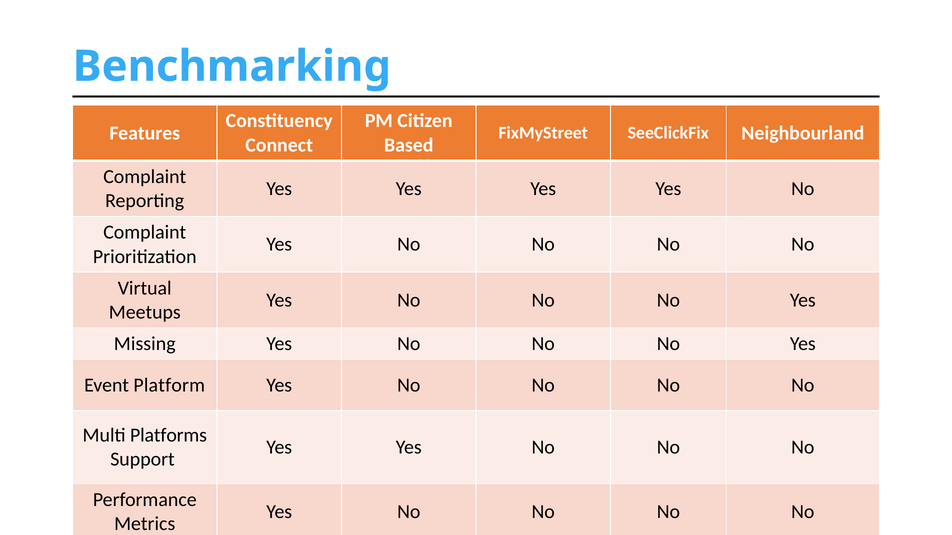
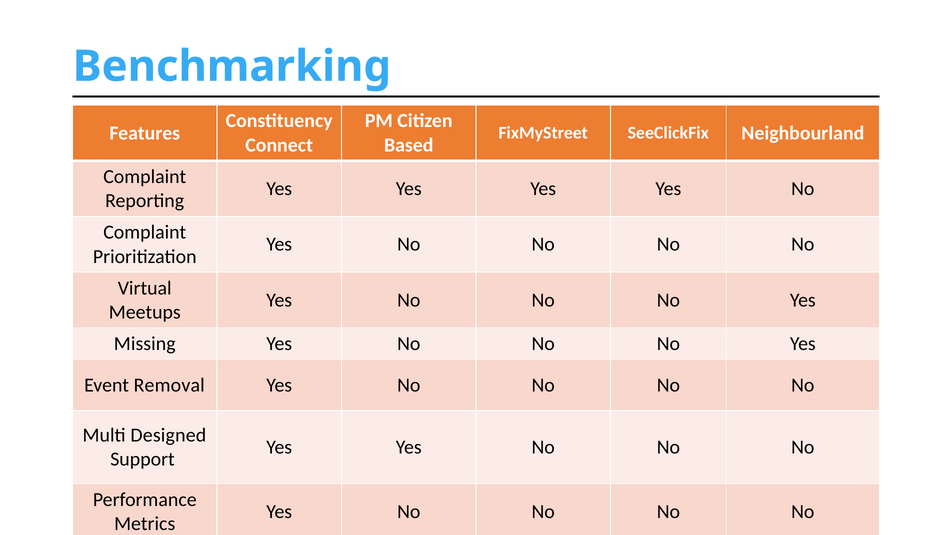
Platform: Platform -> Removal
Platforms: Platforms -> Designed
